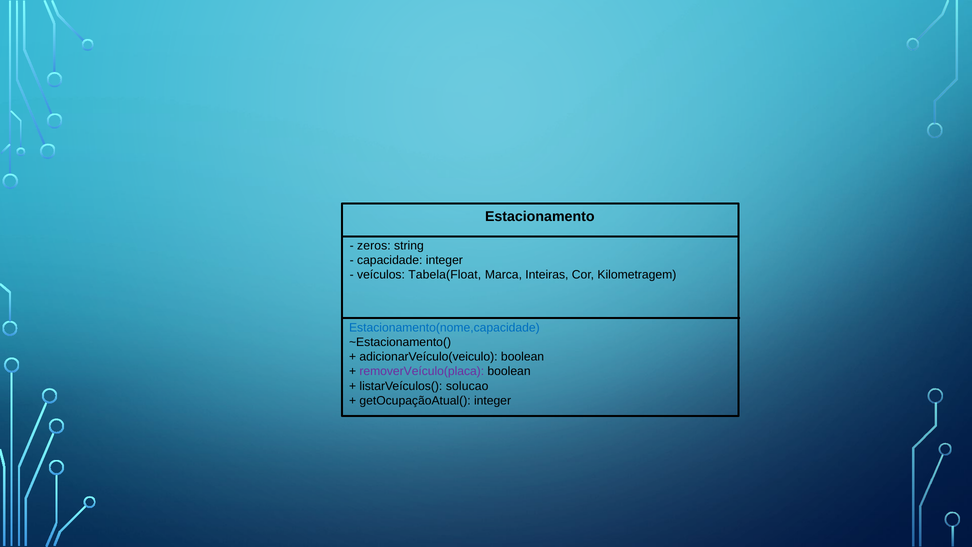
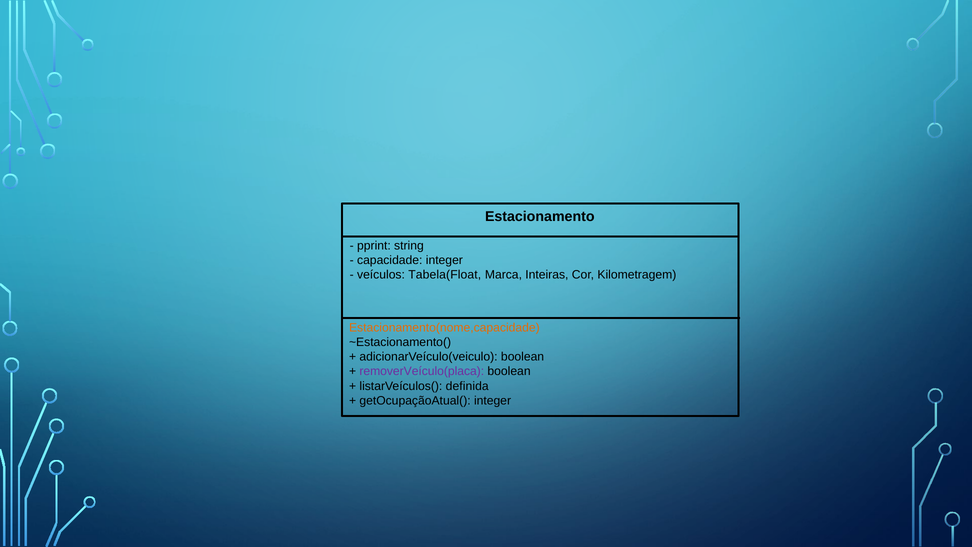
zeros: zeros -> pprint
Estacionamento(nome,capacidade colour: blue -> orange
solucao: solucao -> definida
